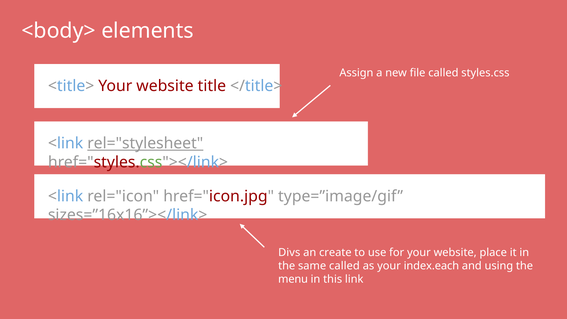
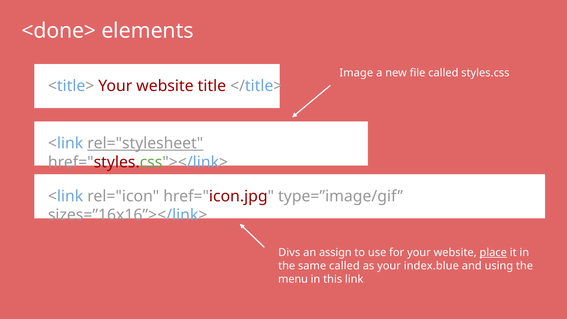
<body>: <body> -> <done>
Assign: Assign -> Image
create: create -> assign
place underline: none -> present
index.each: index.each -> index.blue
